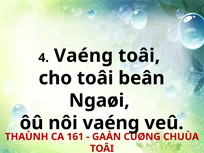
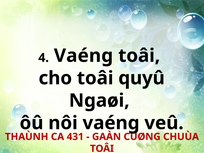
beân: beân -> quyû
161: 161 -> 431
